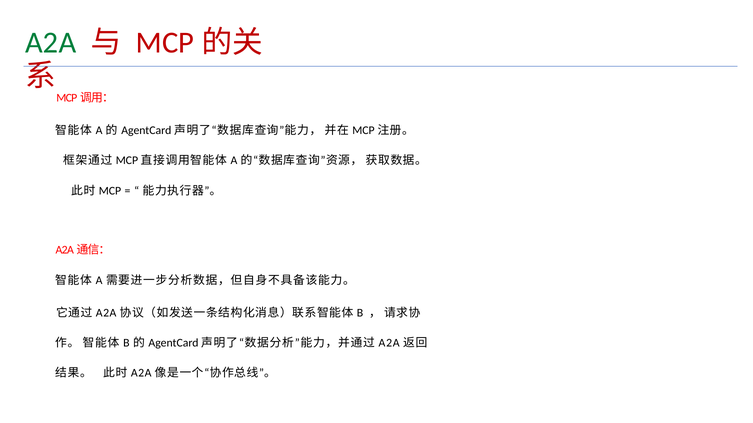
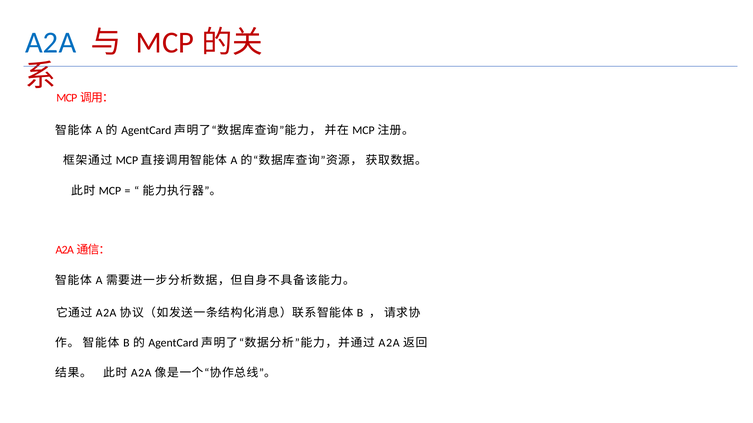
A2A at (51, 43) colour: green -> blue
